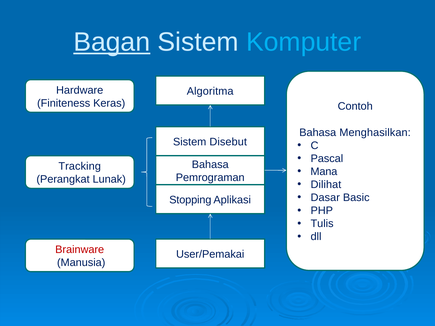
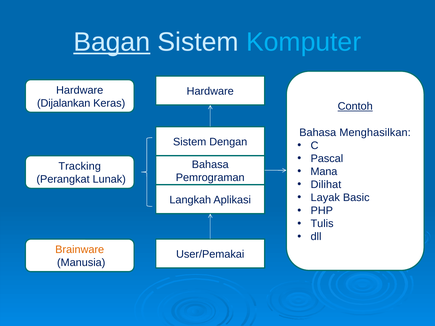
Algoritma at (210, 91): Algoritma -> Hardware
Finiteness: Finiteness -> Dijalankan
Contoh underline: none -> present
Disebut: Disebut -> Dengan
Dasar: Dasar -> Layak
Stopping: Stopping -> Langkah
Brainware colour: red -> orange
